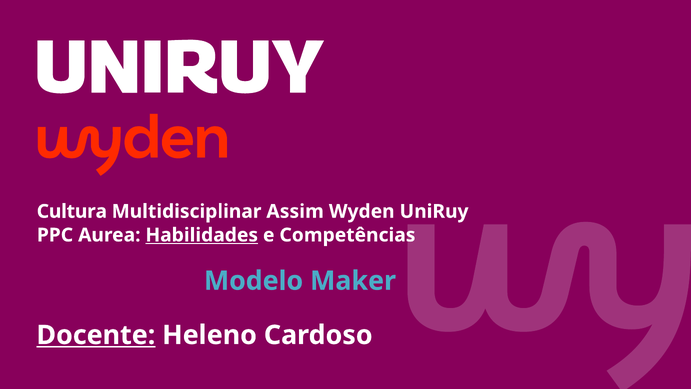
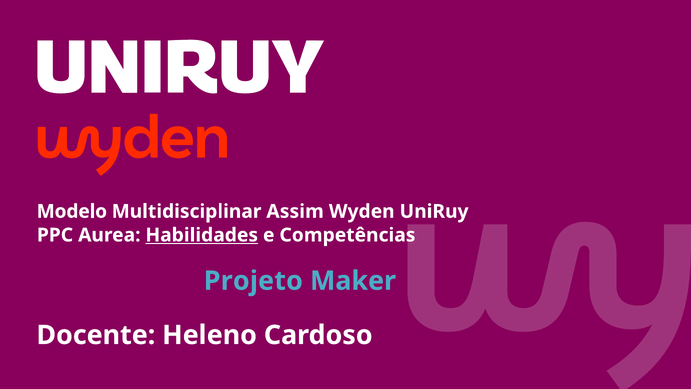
Cultura: Cultura -> Modelo
Modelo: Modelo -> Projeto
Docente underline: present -> none
